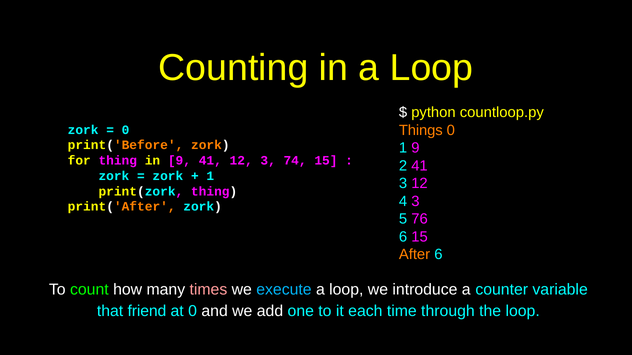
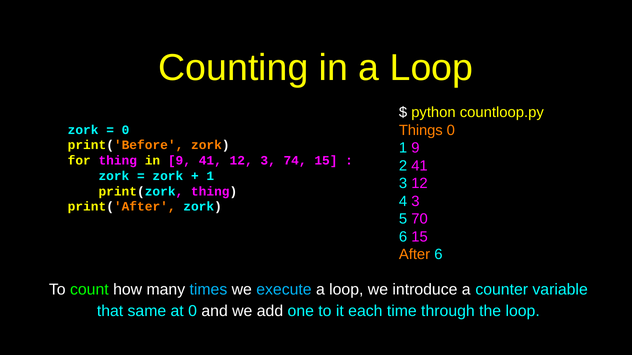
76: 76 -> 70
times colour: pink -> light blue
friend: friend -> same
